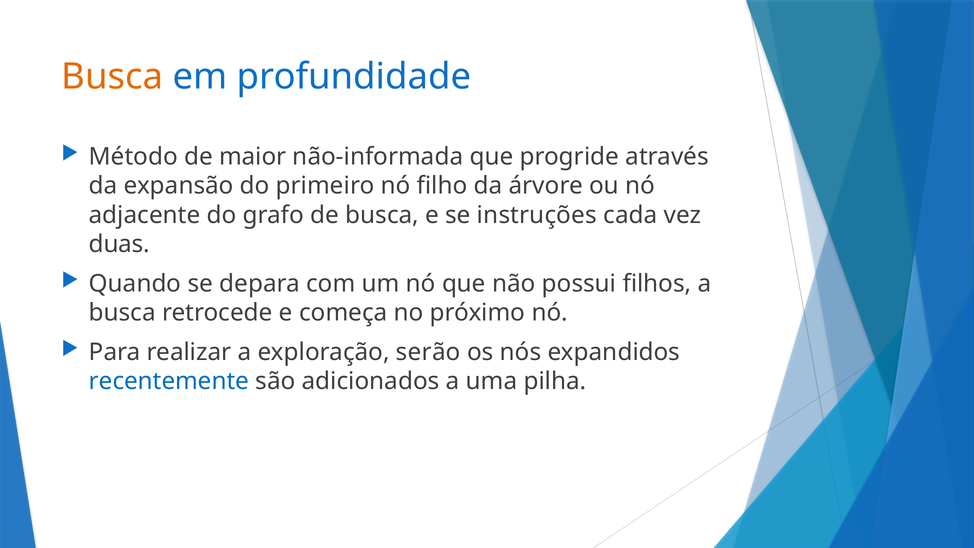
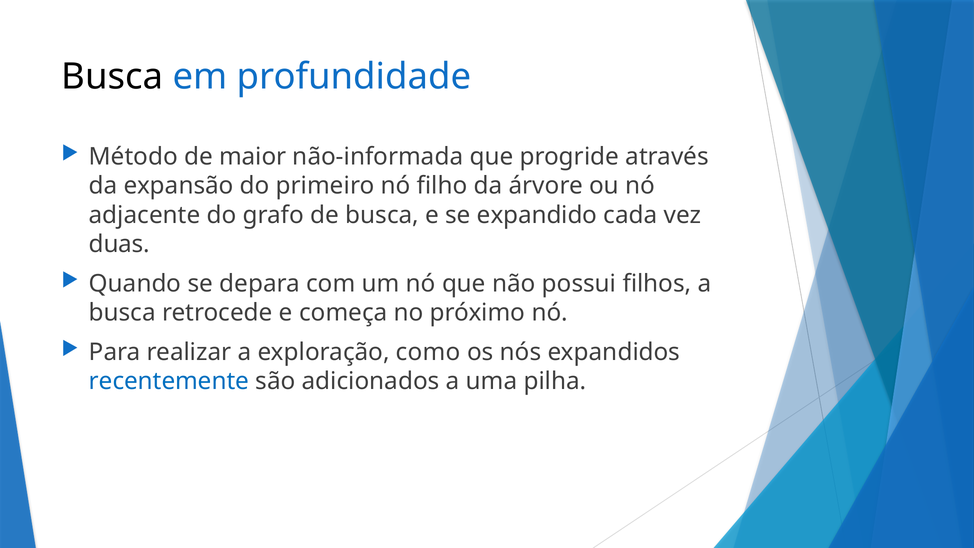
Busca at (112, 77) colour: orange -> black
instruções: instruções -> expandido
serão: serão -> como
